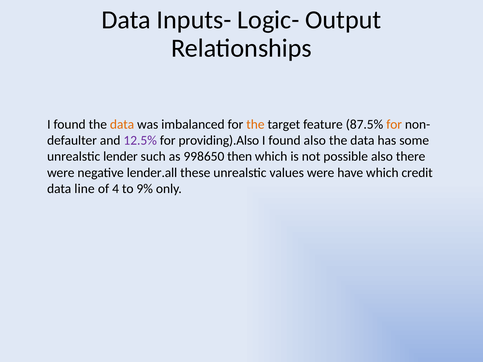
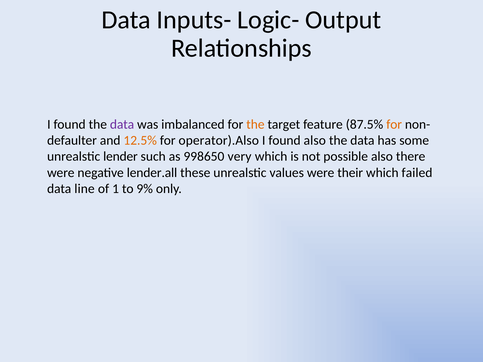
data at (122, 124) colour: orange -> purple
12.5% colour: purple -> orange
providing).Also: providing).Also -> operator).Also
then: then -> very
have: have -> their
credit: credit -> failed
4: 4 -> 1
